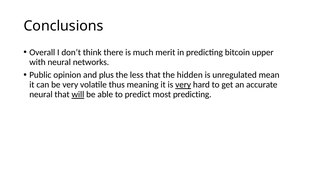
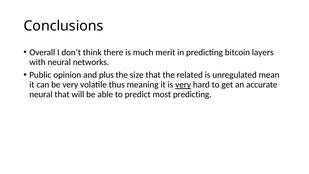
upper: upper -> layers
less: less -> size
hidden: hidden -> related
will underline: present -> none
